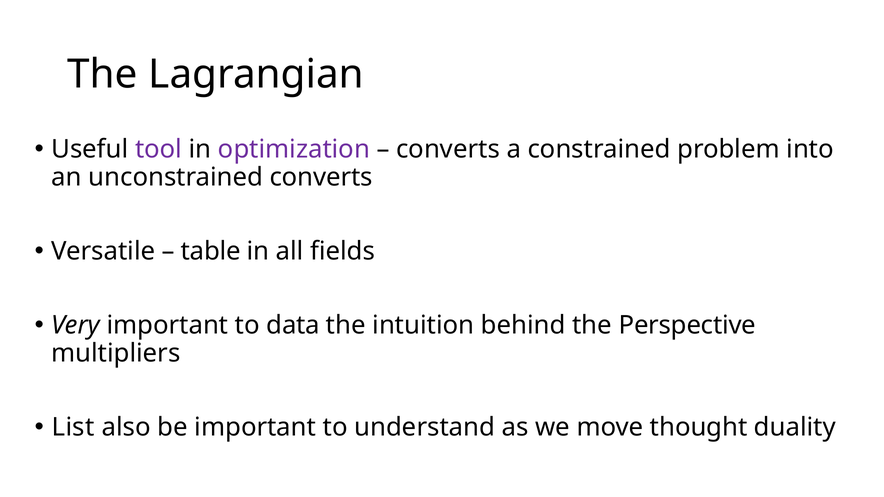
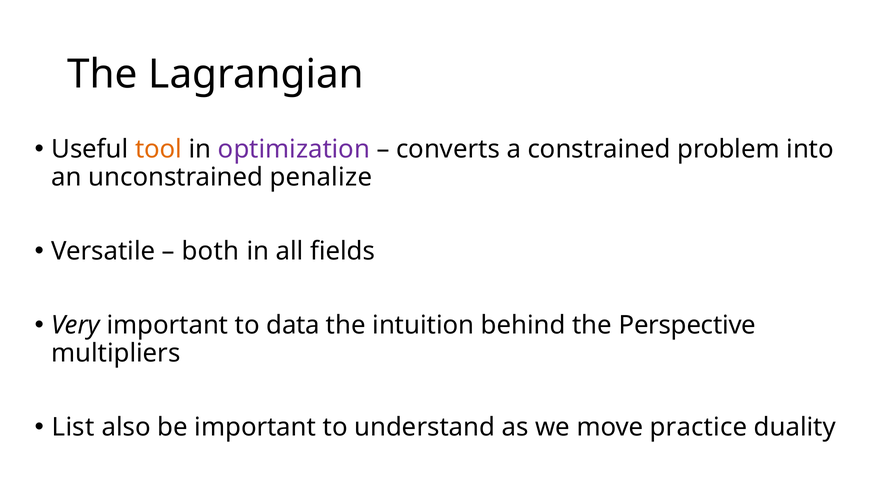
tool colour: purple -> orange
unconstrained converts: converts -> penalize
table: table -> both
thought: thought -> practice
